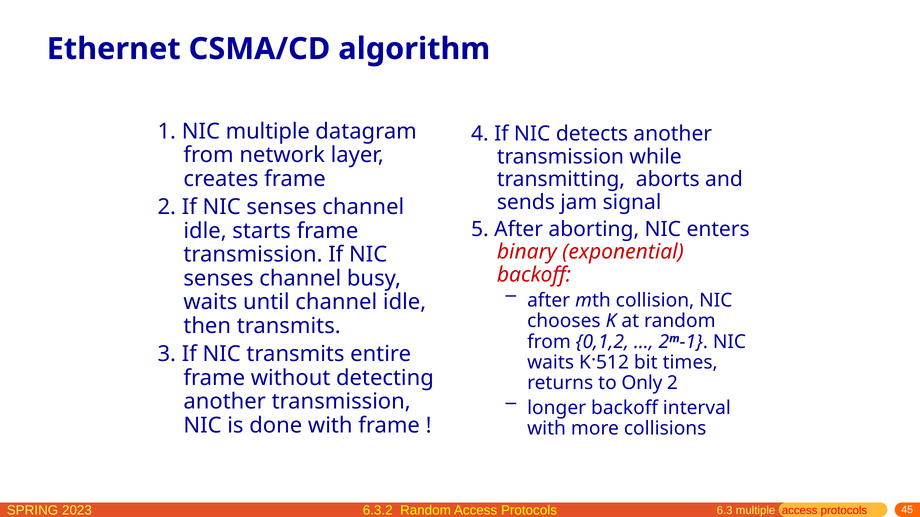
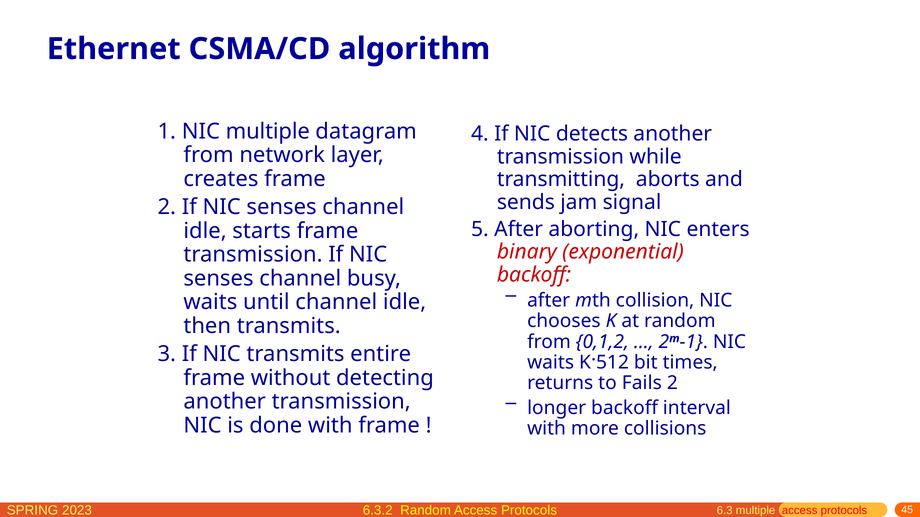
Only: Only -> Fails
